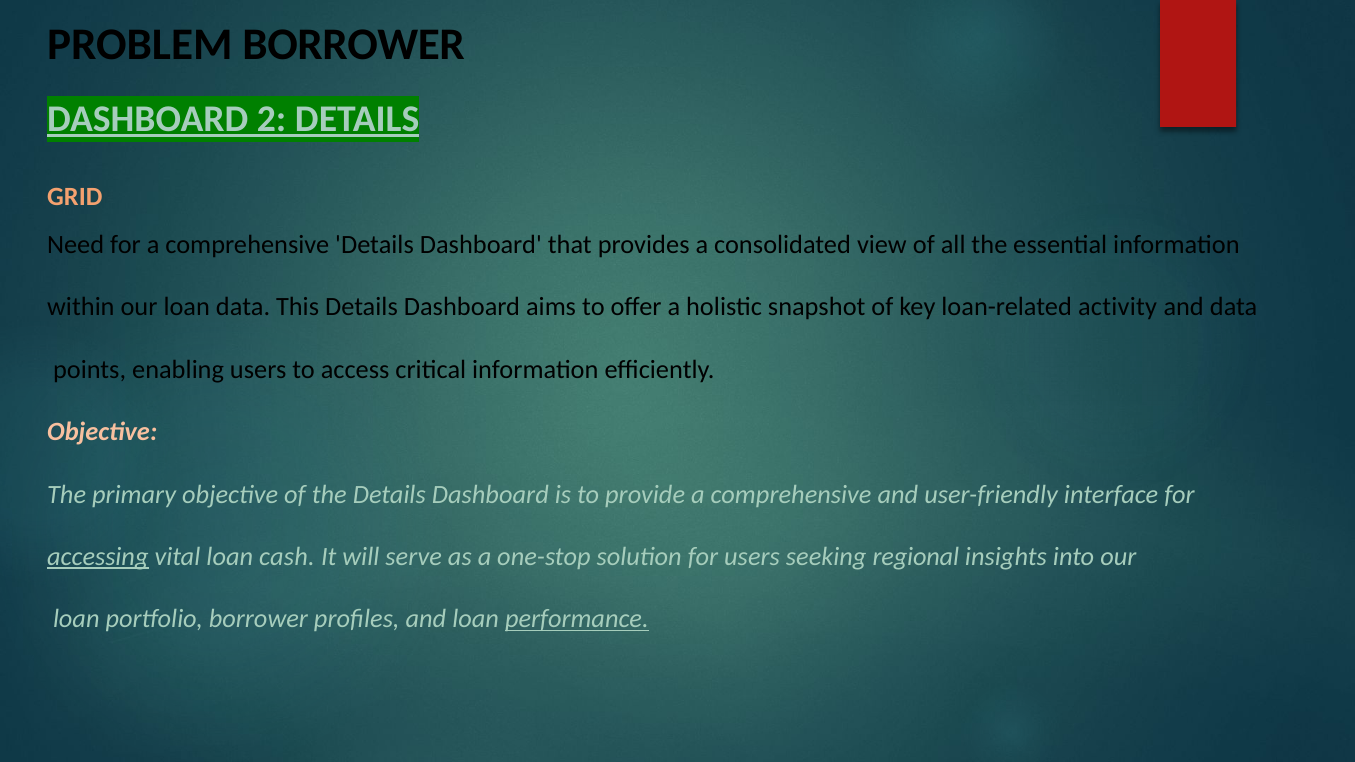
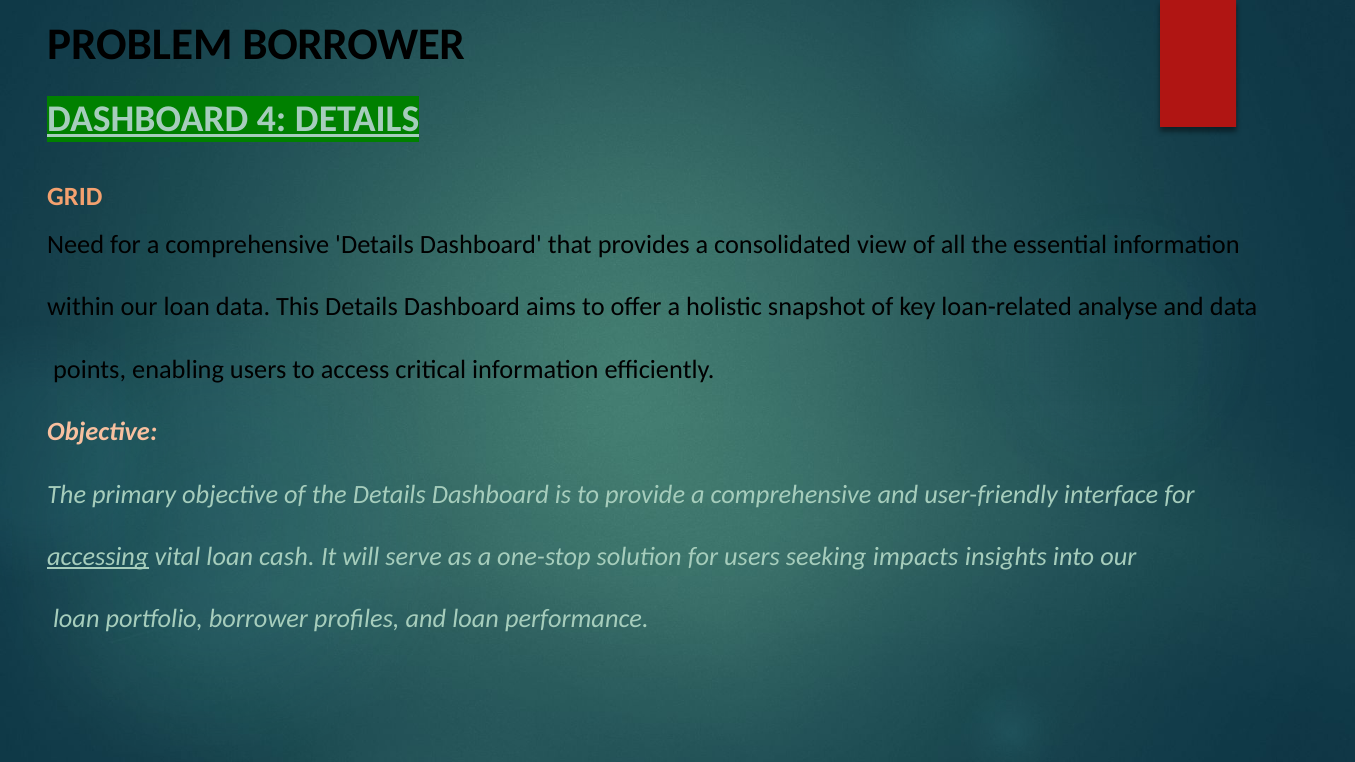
2: 2 -> 4
activity: activity -> analyse
regional: regional -> impacts
performance underline: present -> none
